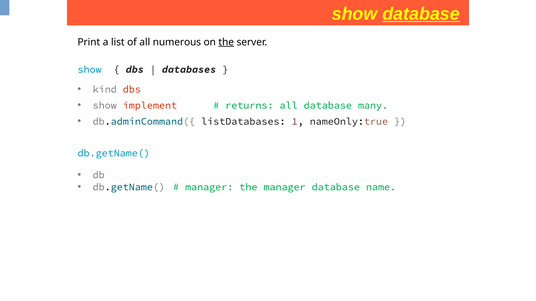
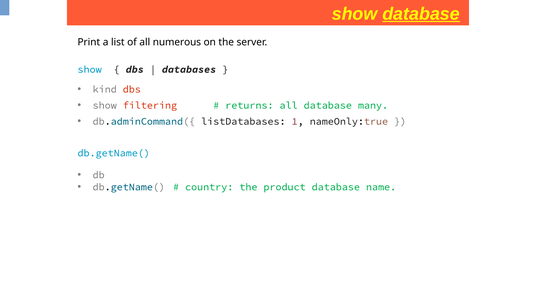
the at (226, 42) underline: present -> none
implement: implement -> filtering
manager at (209, 187): manager -> country
the manager: manager -> product
